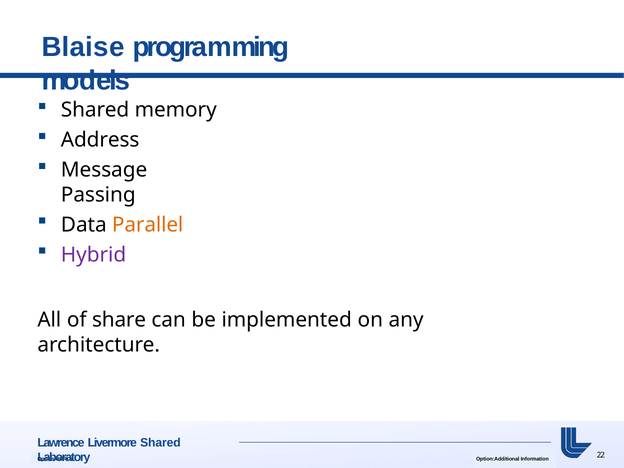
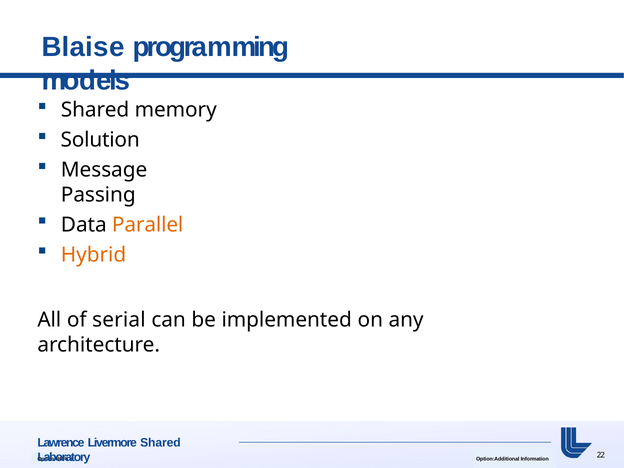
Address: Address -> Solution
Hybrid colour: purple -> orange
share: share -> serial
